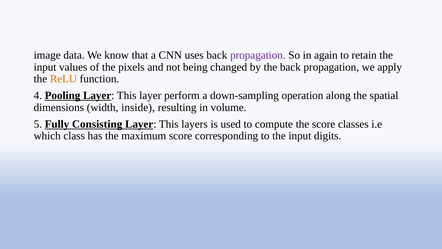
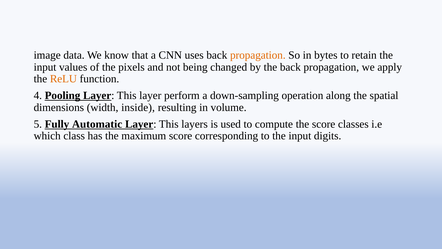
propagation at (258, 55) colour: purple -> orange
again: again -> bytes
Consisting: Consisting -> Automatic
